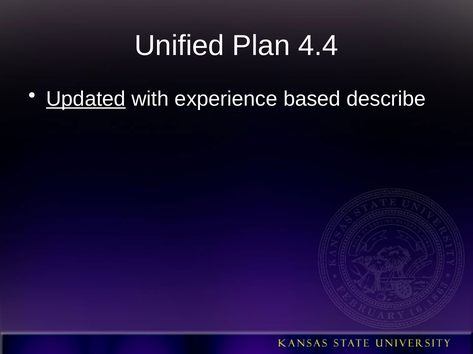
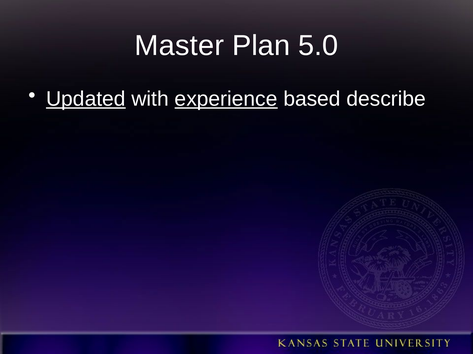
Unified: Unified -> Master
4.4: 4.4 -> 5.0
experience underline: none -> present
